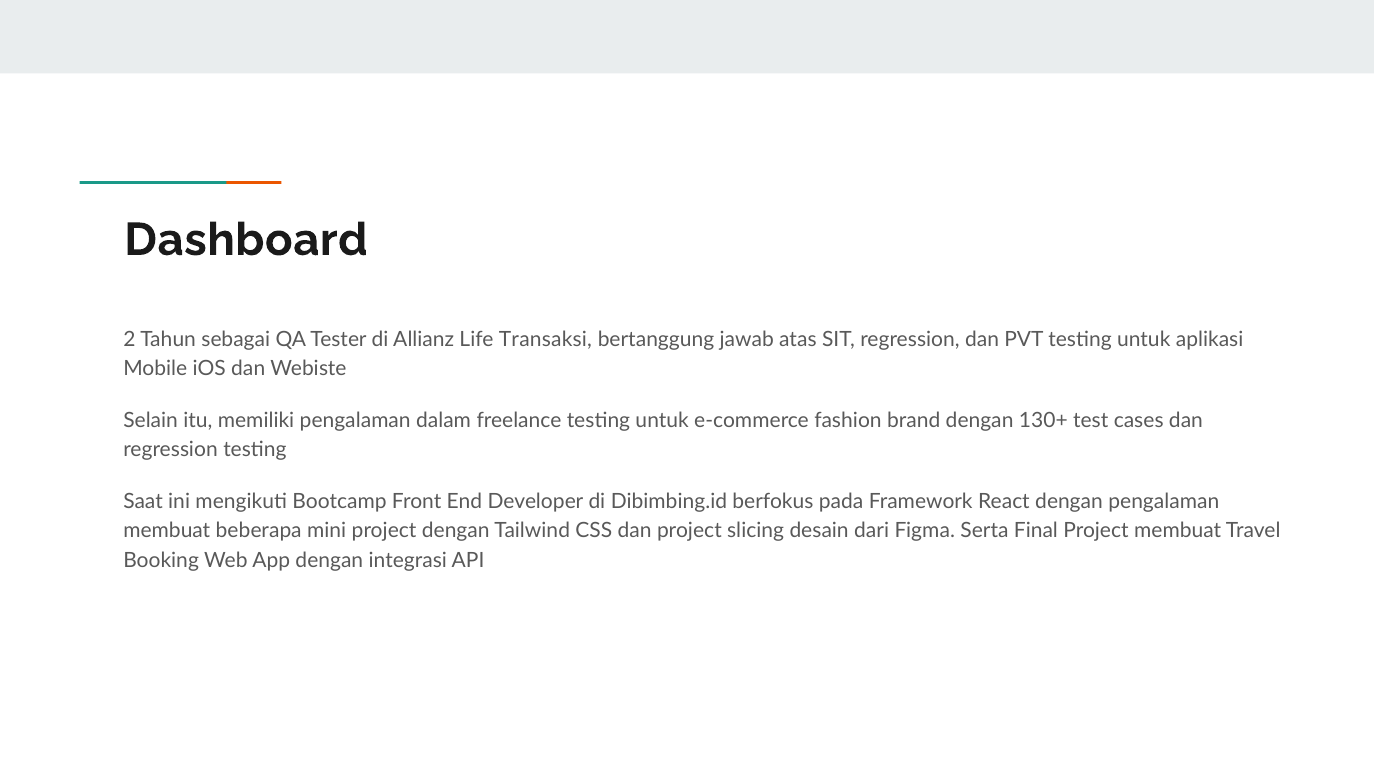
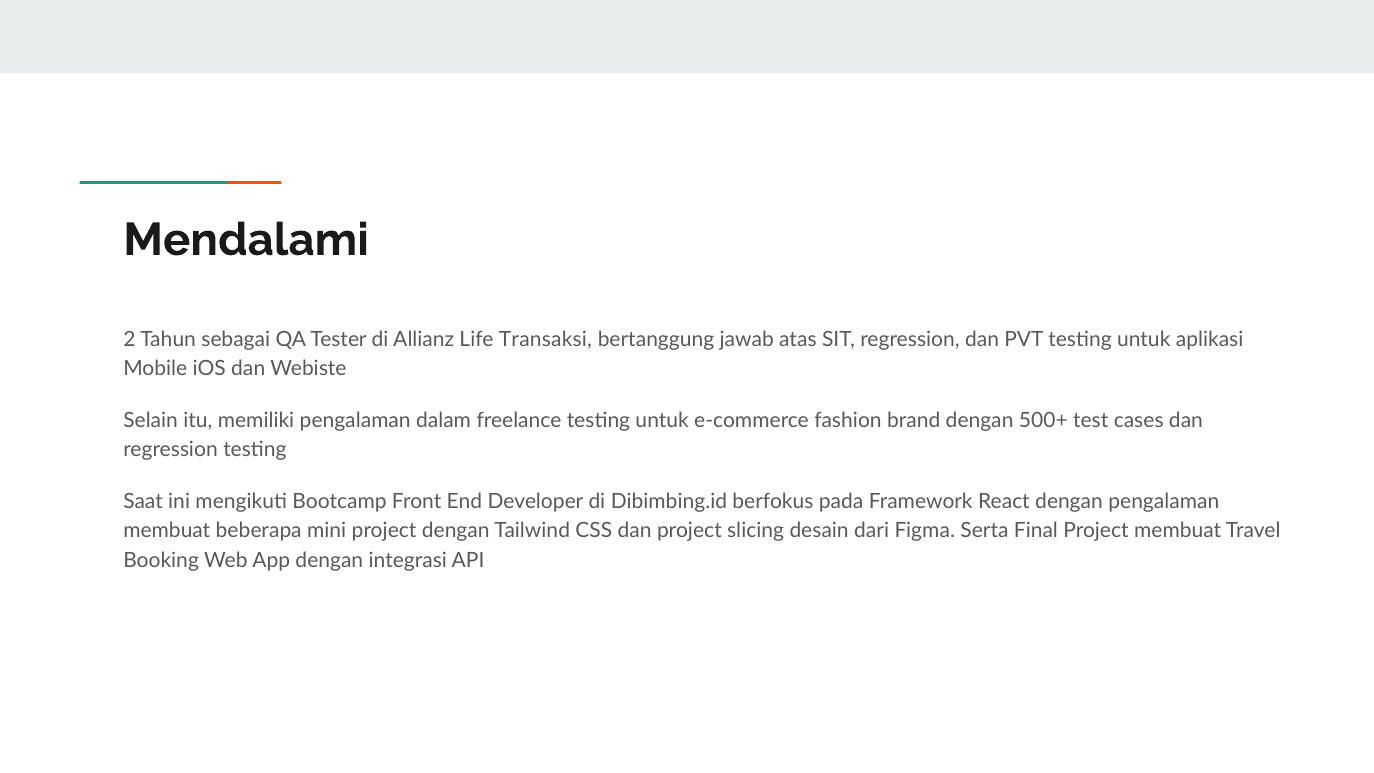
Dashboard: Dashboard -> Mendalami
130+: 130+ -> 500+
